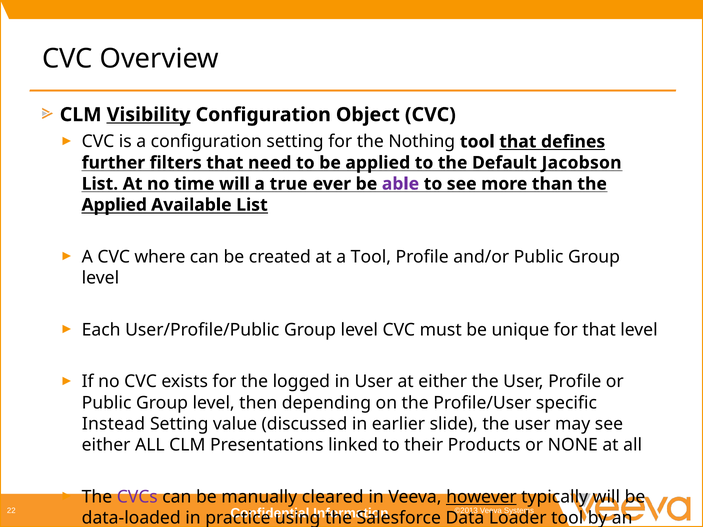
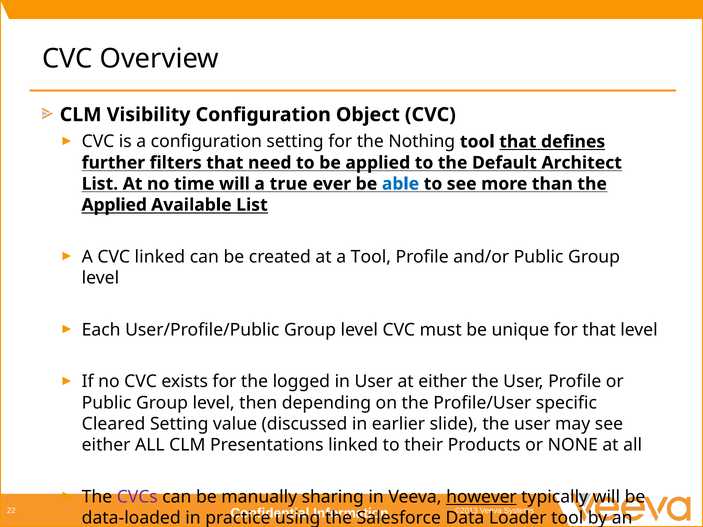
Visibility underline: present -> none
Jacobson: Jacobson -> Architect
able colour: purple -> blue
CVC where: where -> linked
Instead: Instead -> Cleared
cleared: cleared -> sharing
